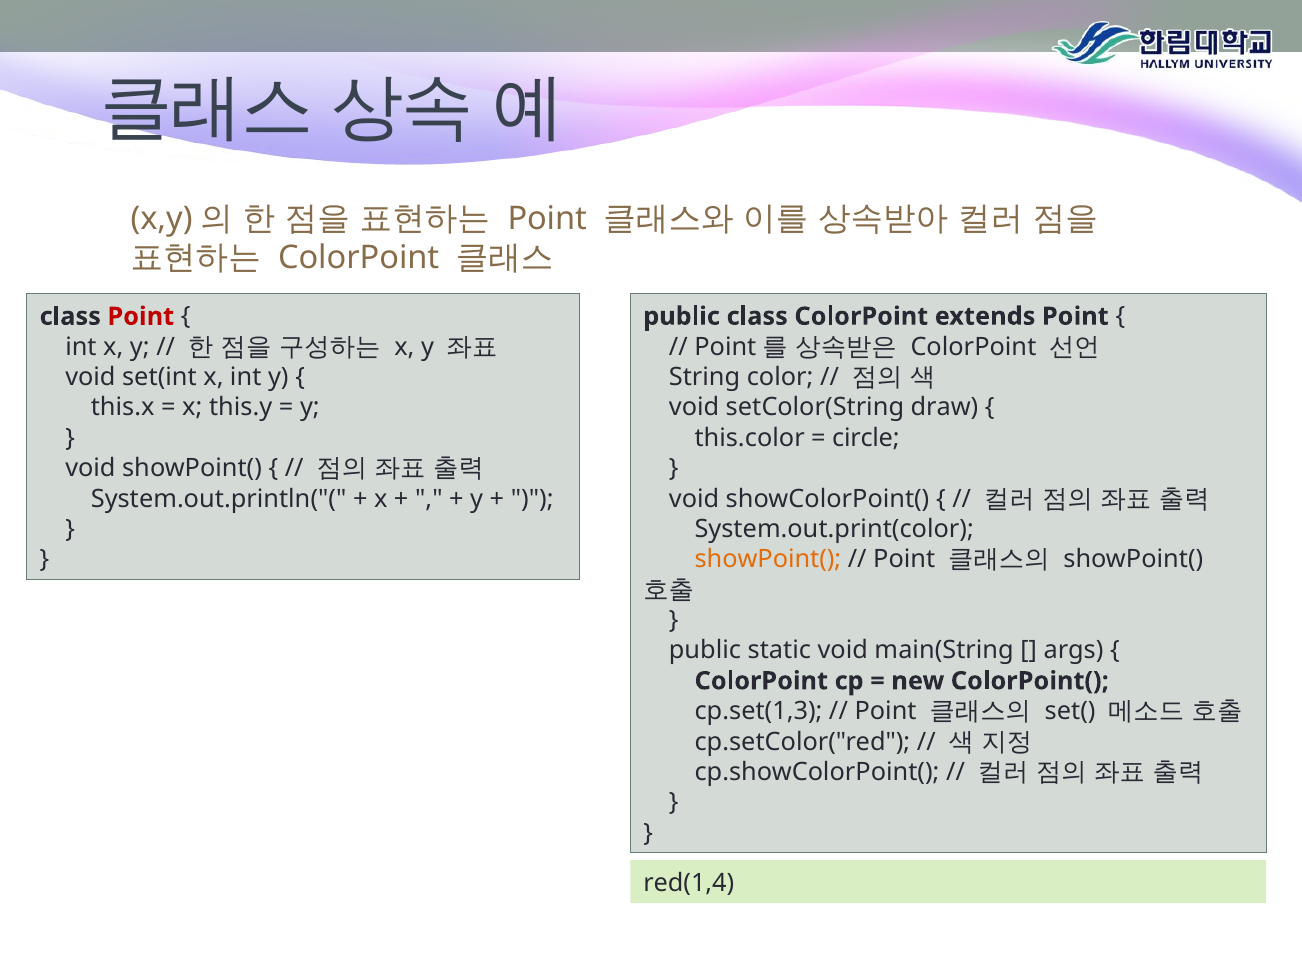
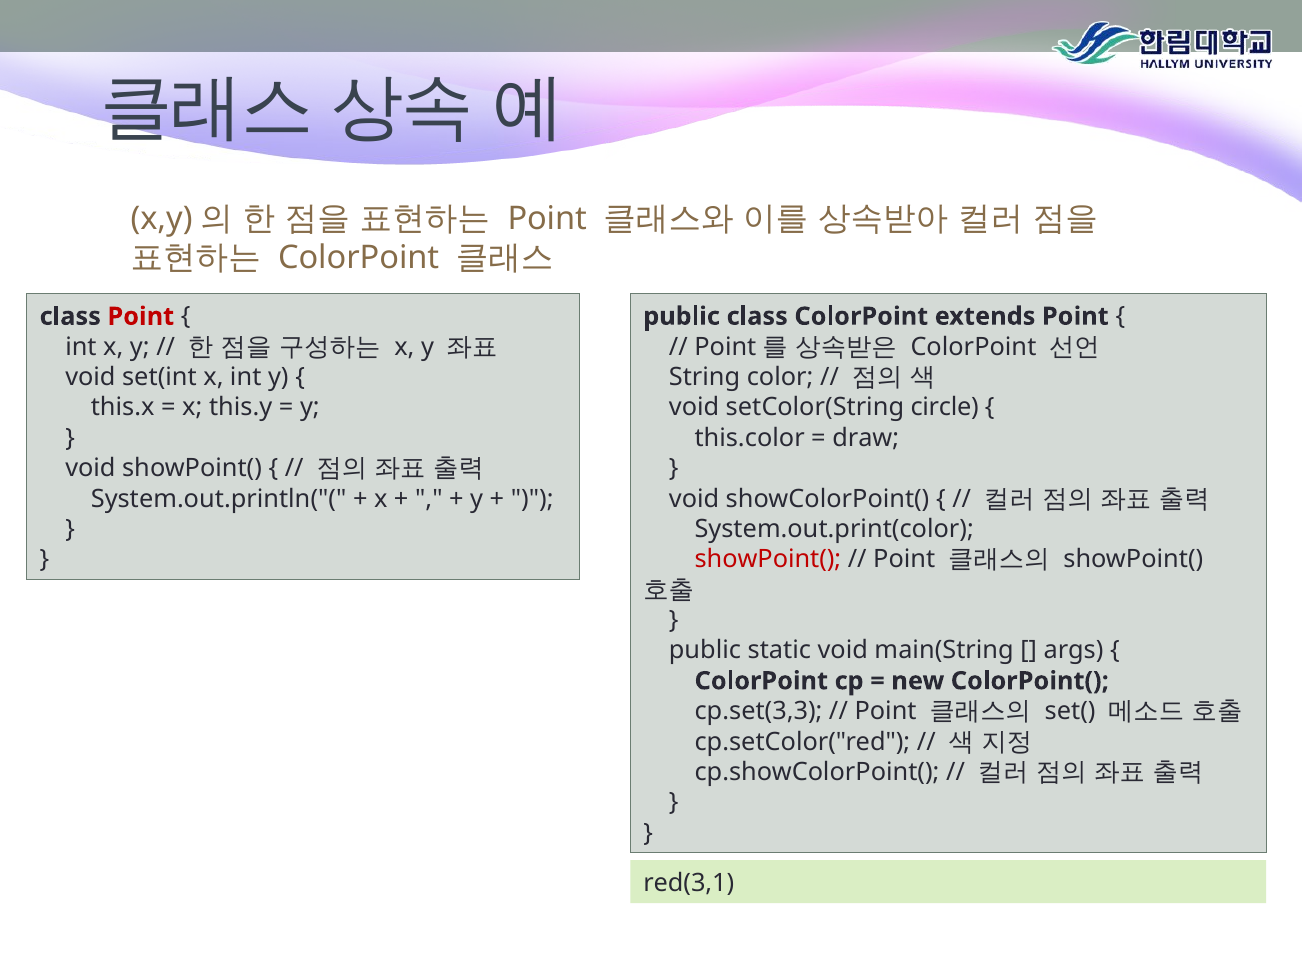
draw: draw -> circle
circle: circle -> draw
showPoint( at (768, 560) colour: orange -> red
cp.set(1,3: cp.set(1,3 -> cp.set(3,3
red(1,4: red(1,4 -> red(3,1
